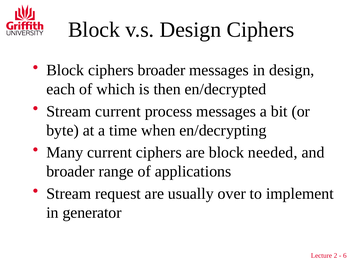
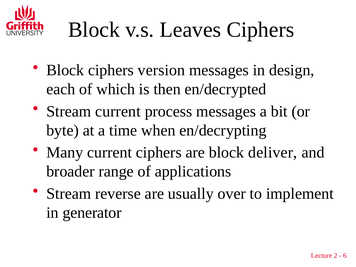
v.s Design: Design -> Leaves
ciphers broader: broader -> version
needed: needed -> deliver
request: request -> reverse
